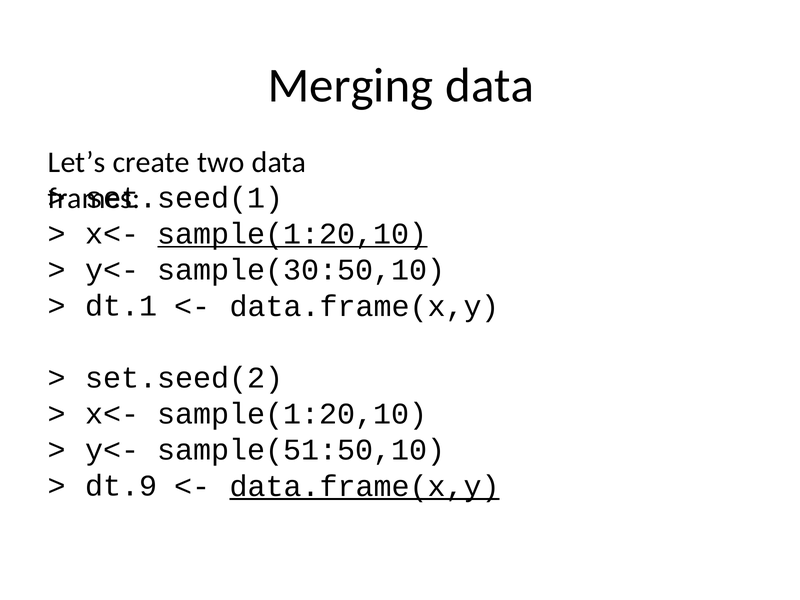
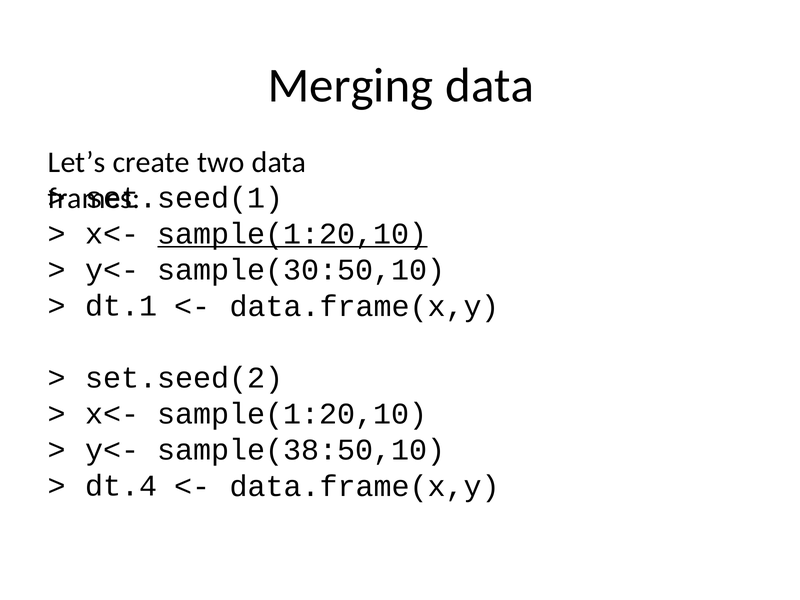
sample(51:50,10: sample(51:50,10 -> sample(38:50,10
dt.9: dt.9 -> dt.4
data.frame(x,y at (365, 486) underline: present -> none
